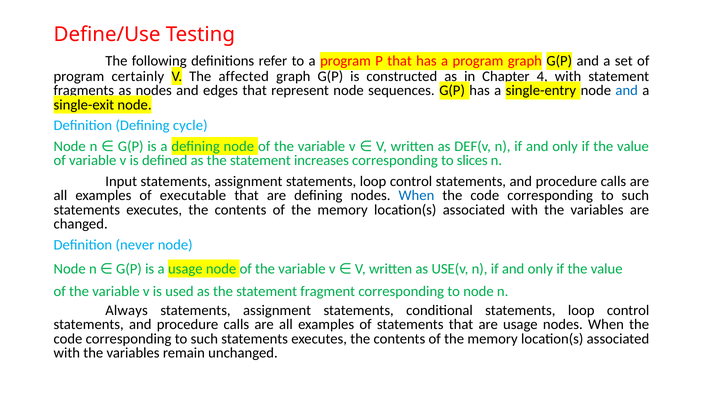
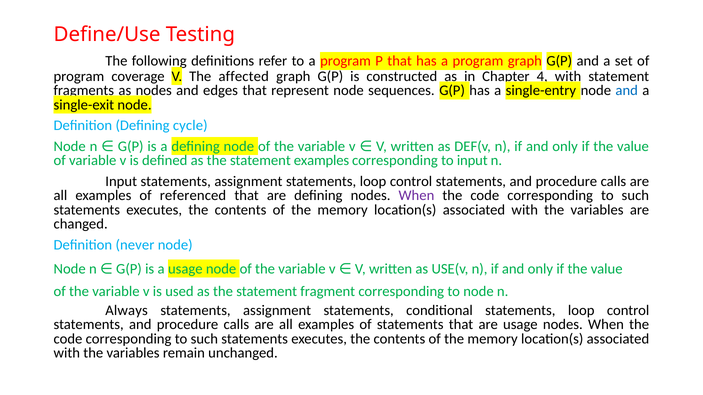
certainly: certainly -> coverage
statement increases: increases -> examples
to slices: slices -> input
executable: executable -> referenced
When at (416, 196) colour: blue -> purple
